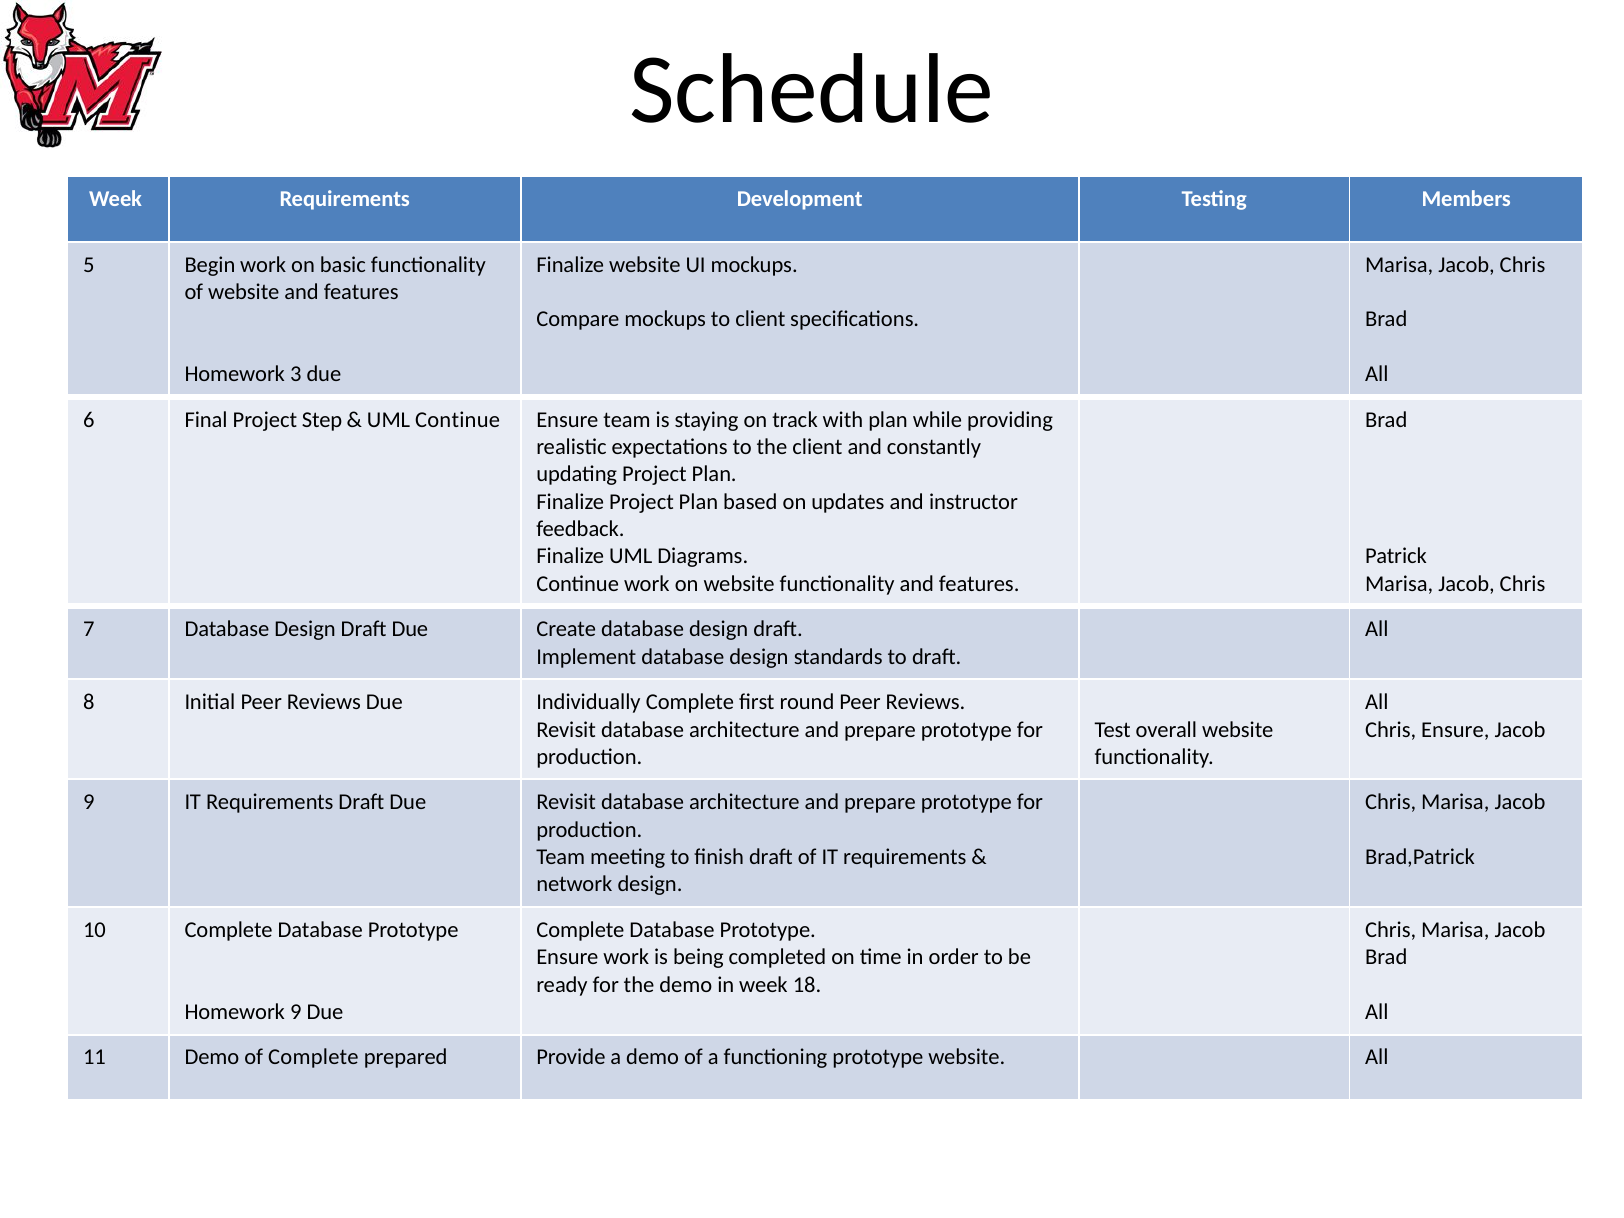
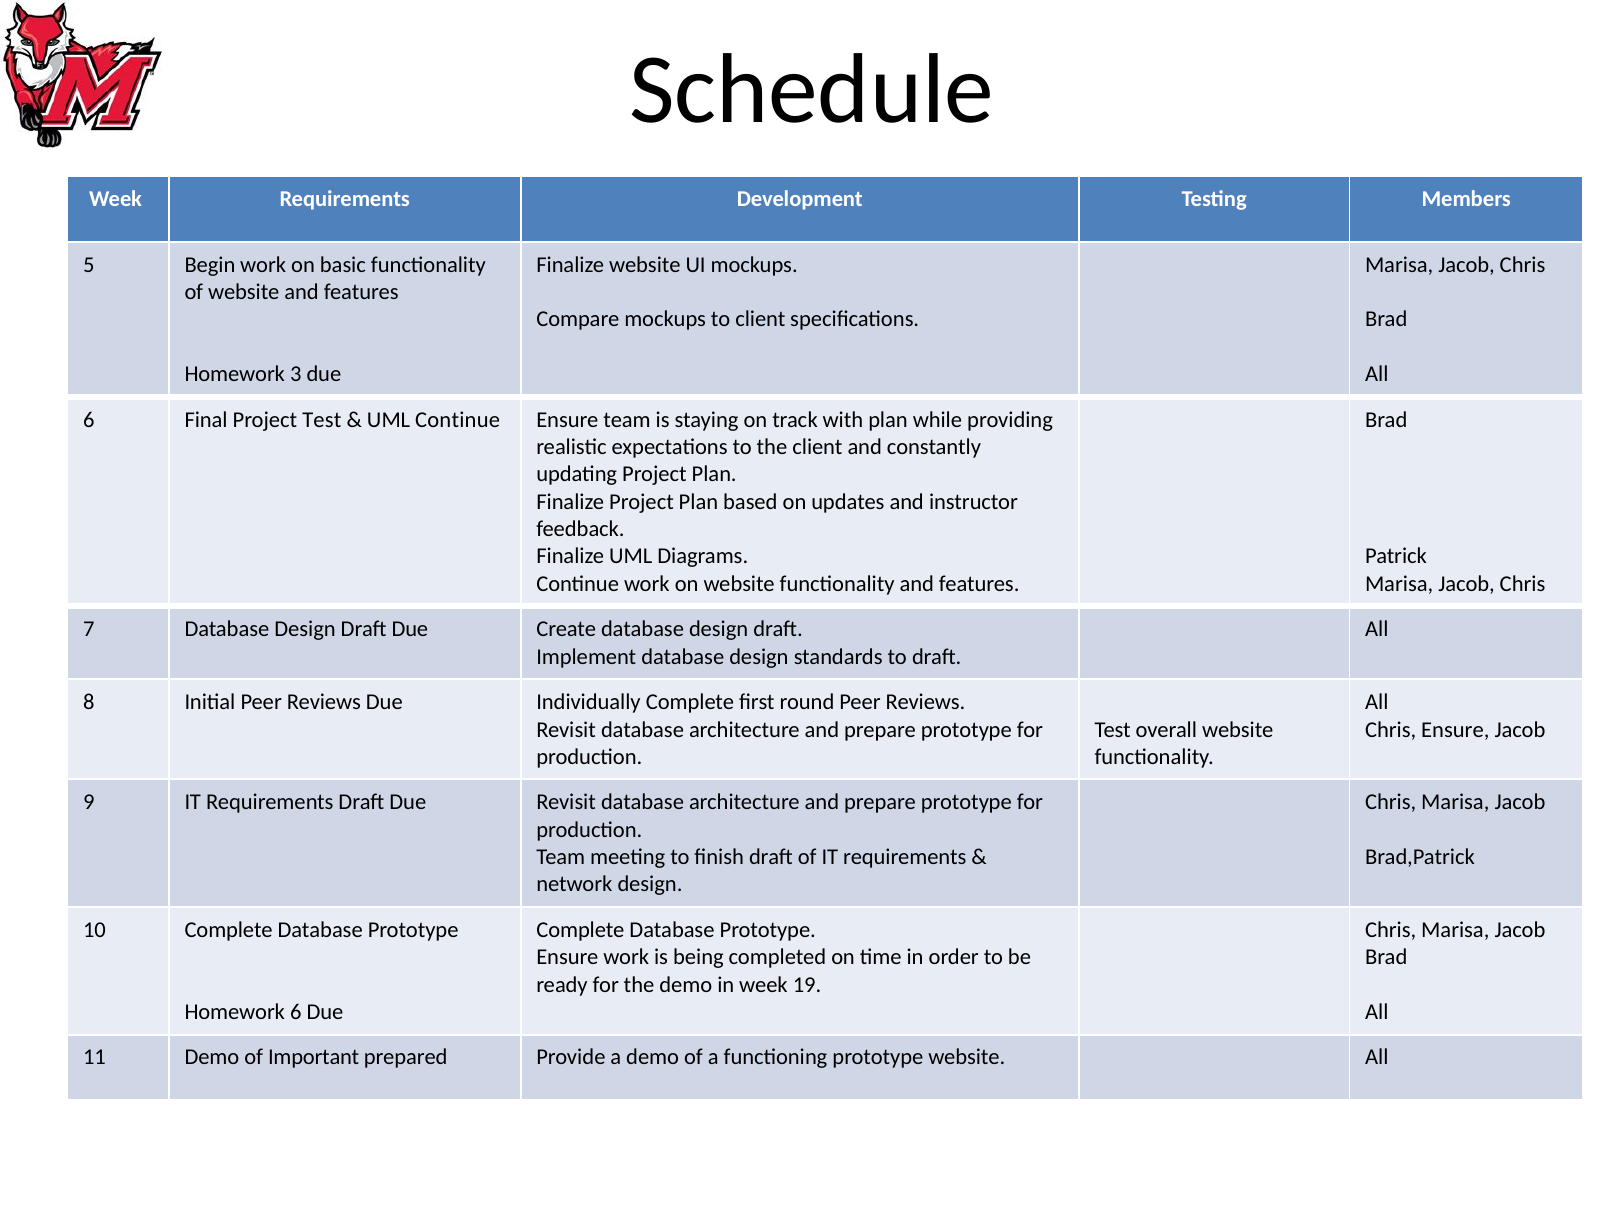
Project Step: Step -> Test
18: 18 -> 19
Homework 9: 9 -> 6
of Complete: Complete -> Important
